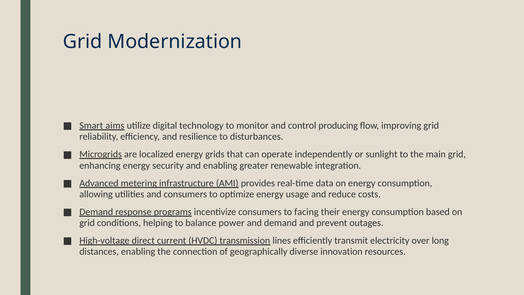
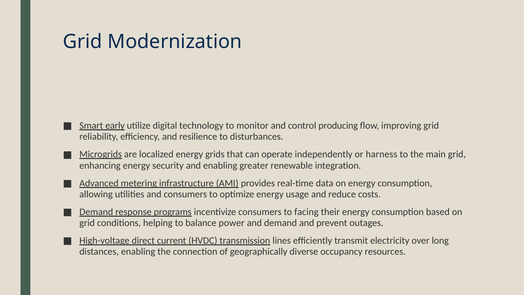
aims: aims -> early
sunlight: sunlight -> harness
innovation: innovation -> occupancy
